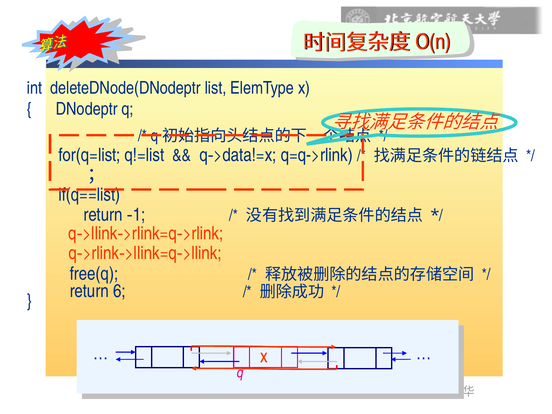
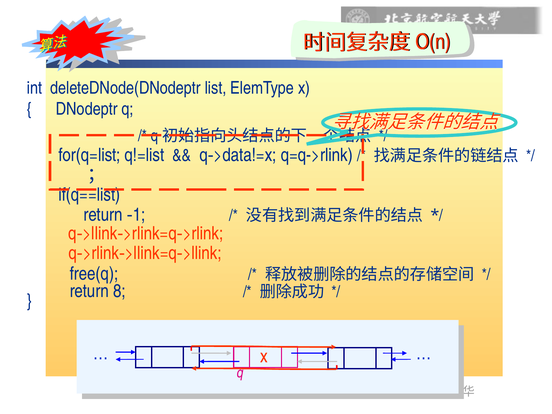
6: 6 -> 8
